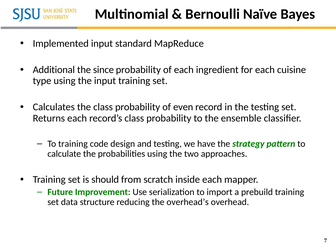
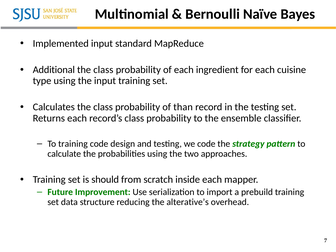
since at (103, 70): since -> class
even: even -> than
we have: have -> code
overhead’s: overhead’s -> alterative’s
